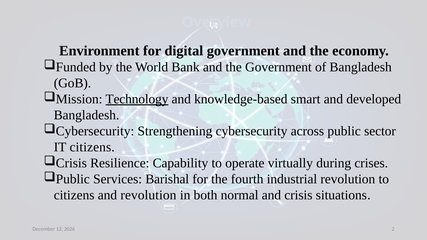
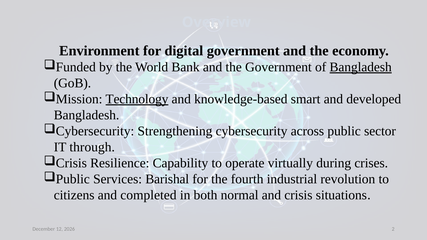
Bangladesh at (361, 67) underline: none -> present
IT citizens: citizens -> through
and revolution: revolution -> completed
